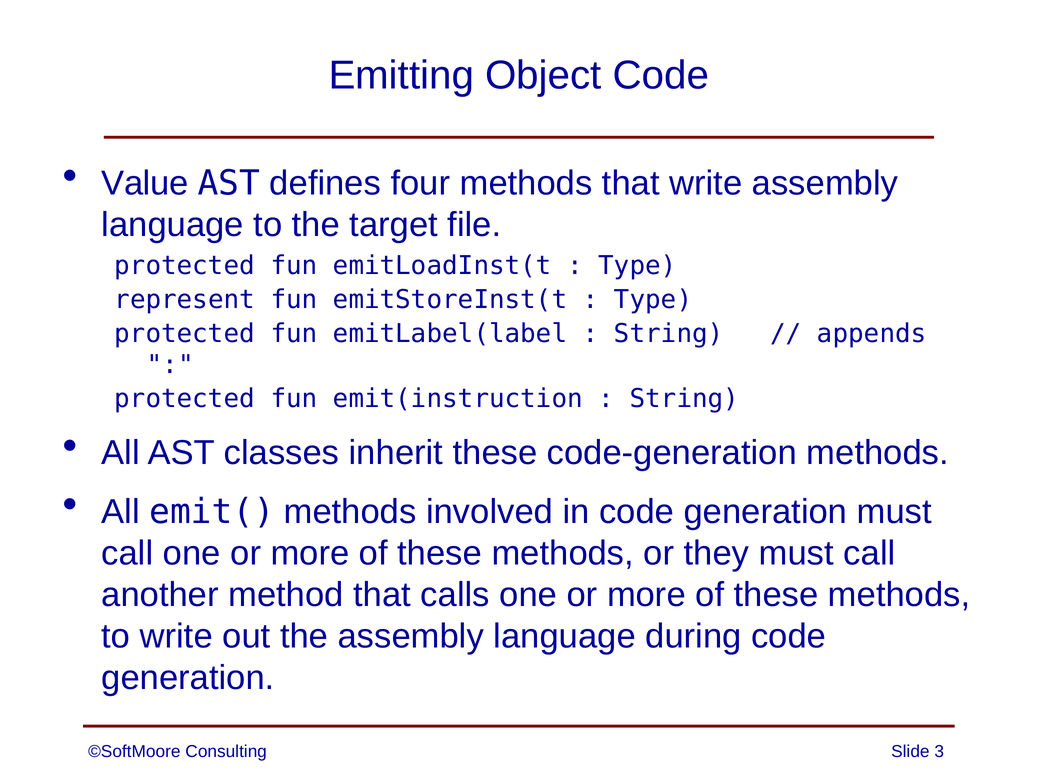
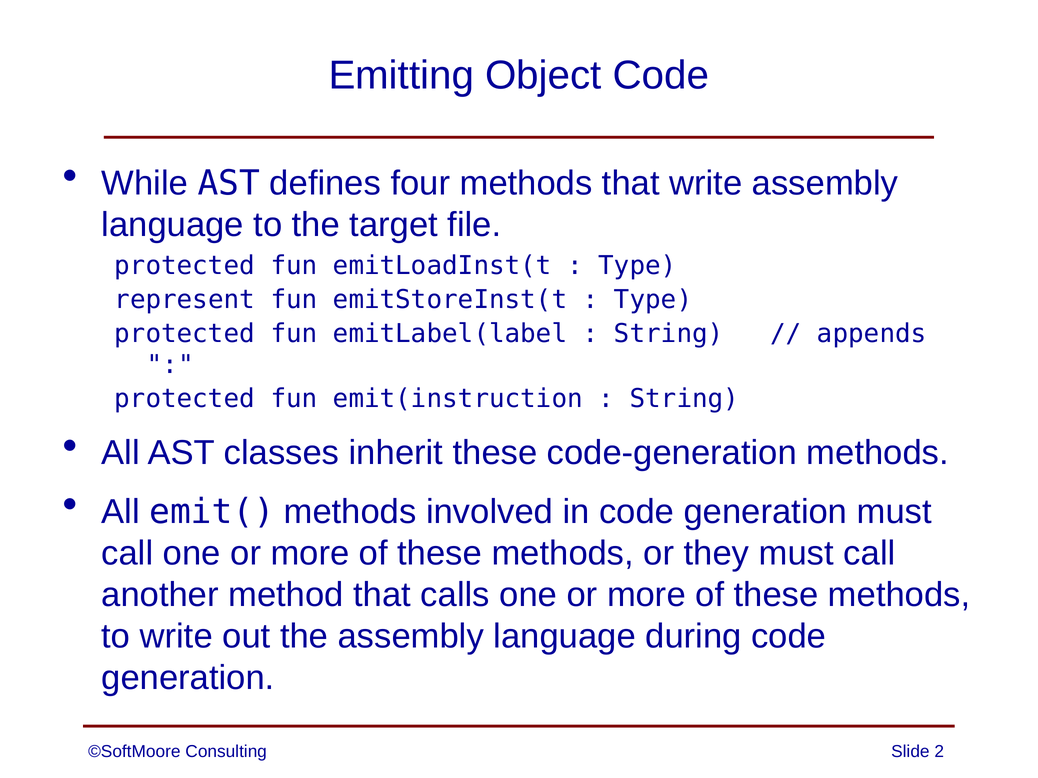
Value: Value -> While
3: 3 -> 2
